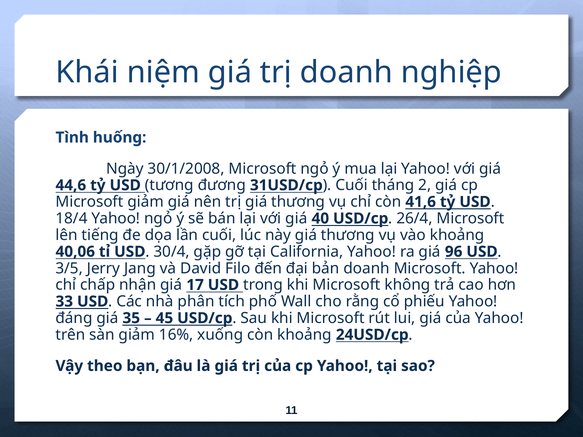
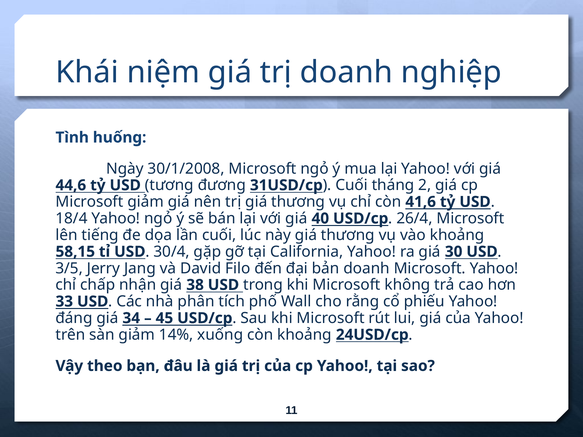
40,06: 40,06 -> 58,15
96: 96 -> 30
17: 17 -> 38
35: 35 -> 34
16%: 16% -> 14%
